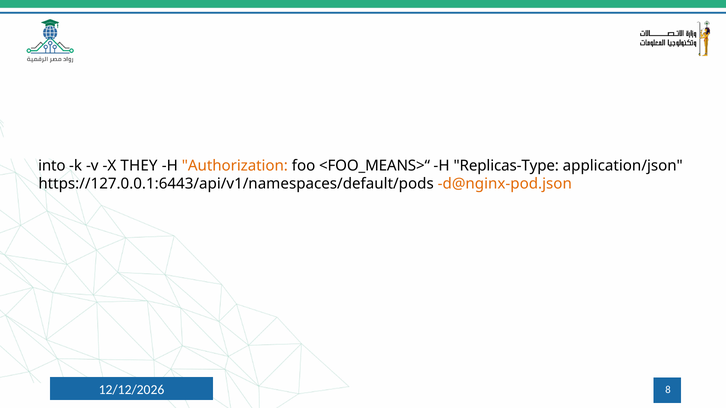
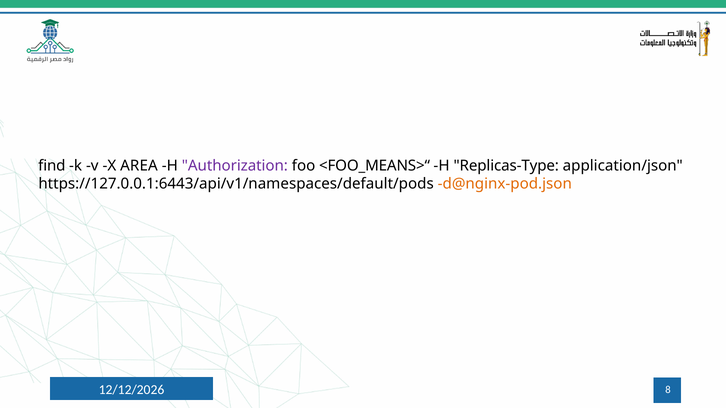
into: into -> find
THEY: THEY -> AREA
Authorization colour: orange -> purple
